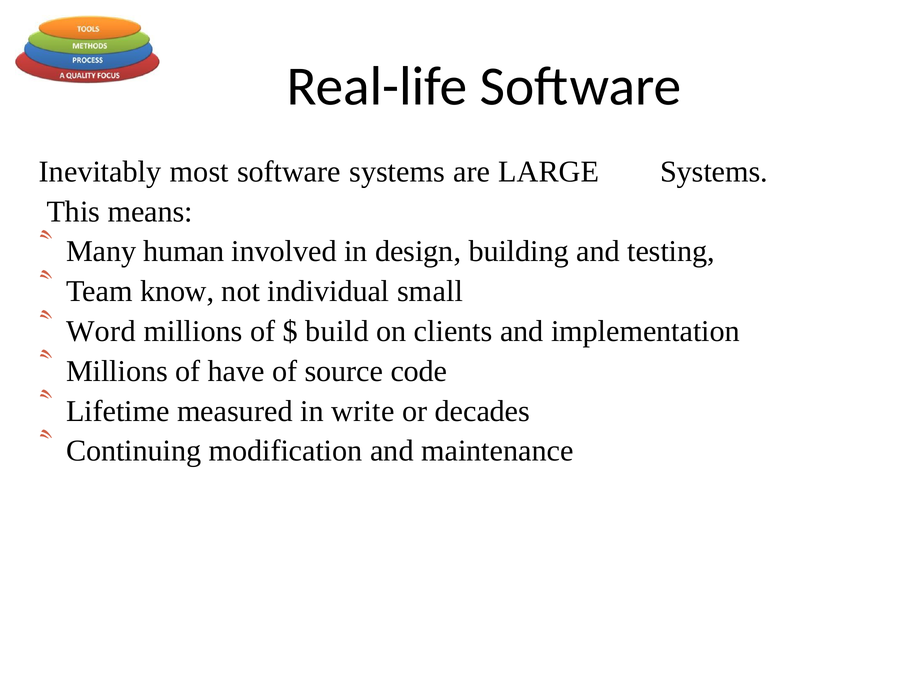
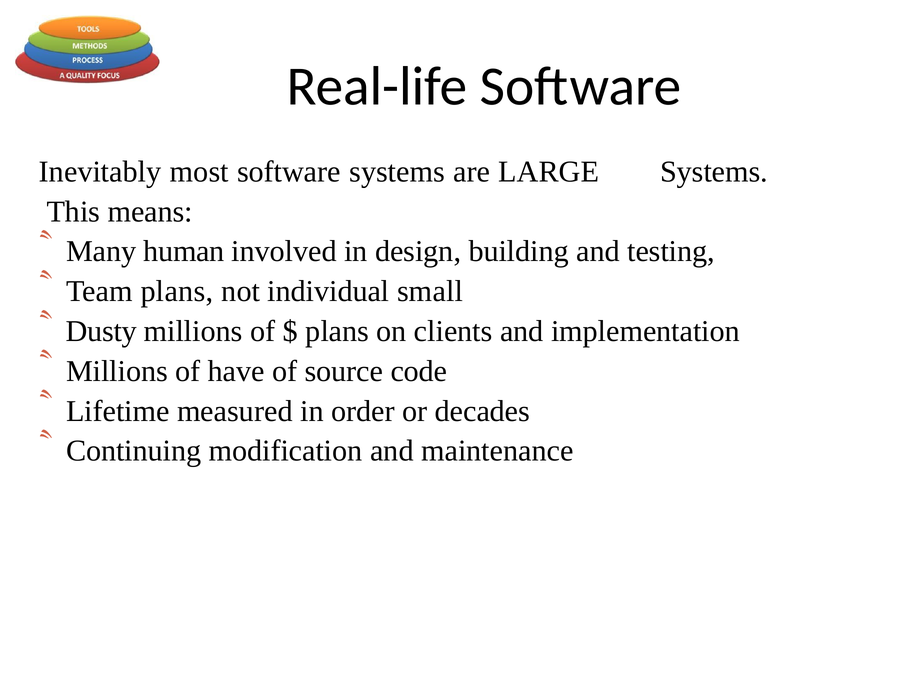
Team know: know -> plans
Word: Word -> Dusty
build at (337, 331): build -> plans
write: write -> order
